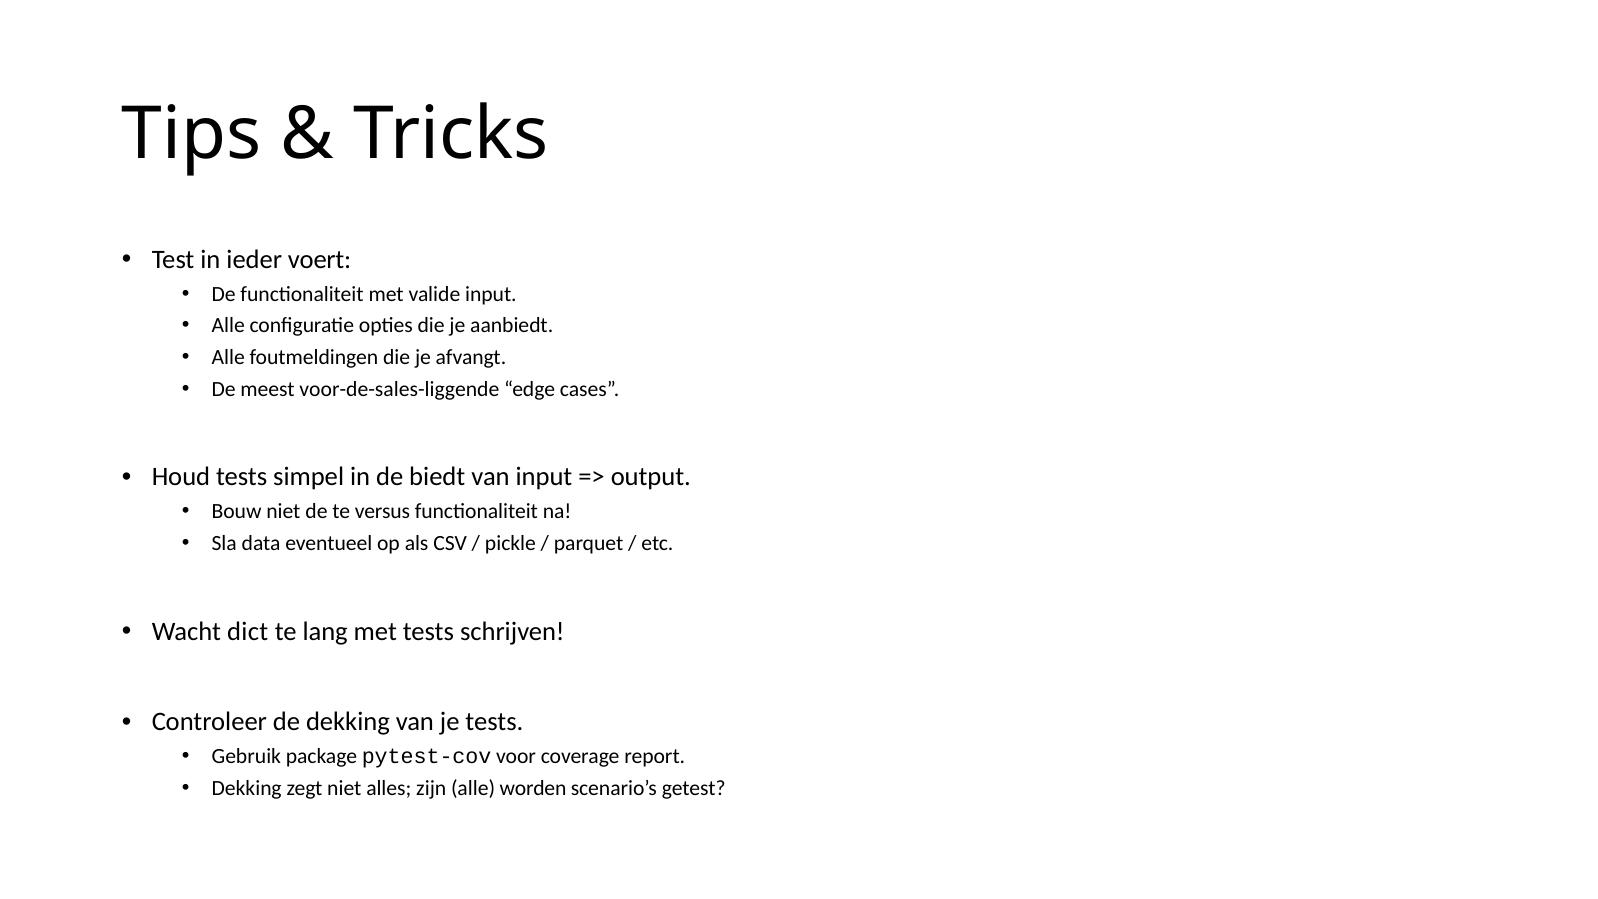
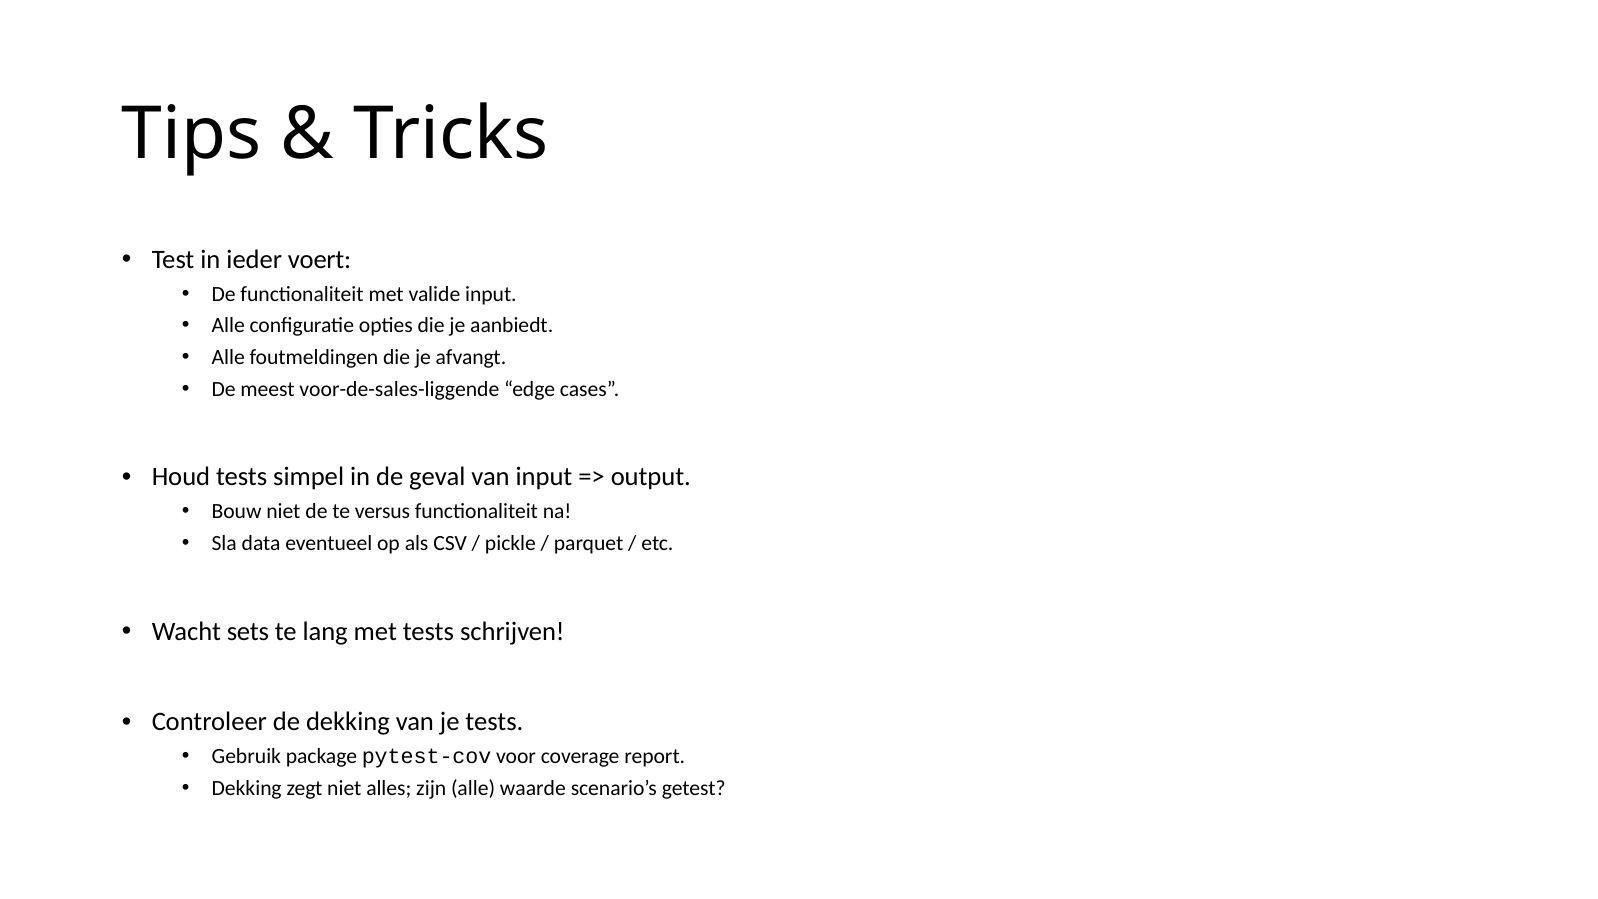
biedt: biedt -> geval
dict: dict -> sets
worden: worden -> waarde
